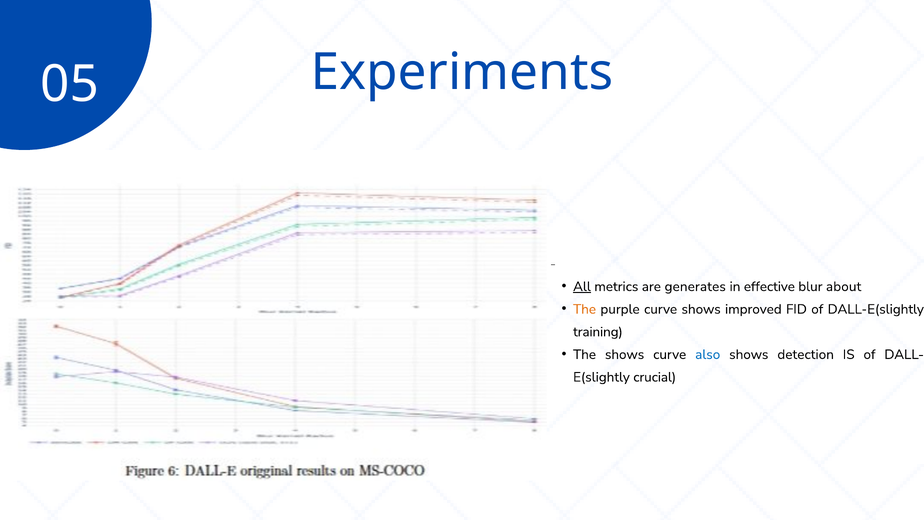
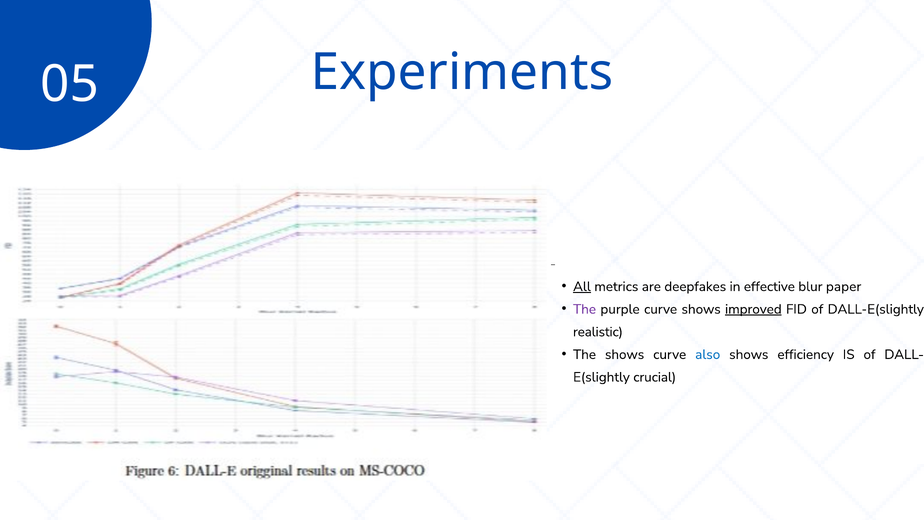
generates: generates -> deepfakes
about: about -> paper
The at (585, 309) colour: orange -> purple
improved underline: none -> present
training: training -> realistic
detection: detection -> efficiency
